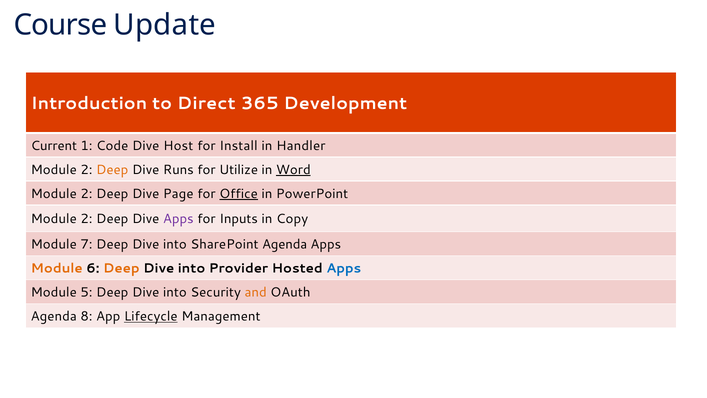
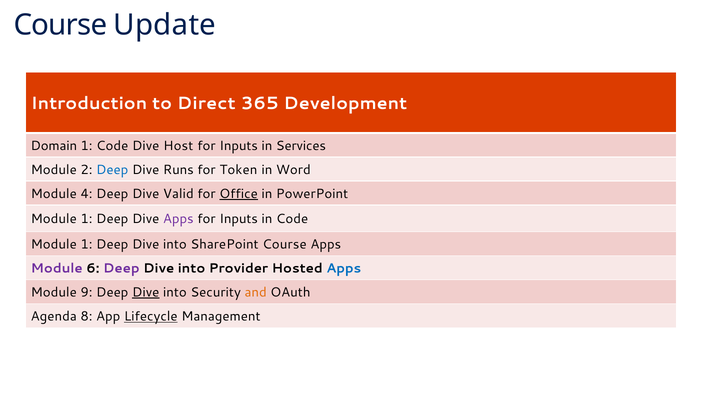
Current: Current -> Domain
Install at (239, 146): Install -> Inputs
Handler: Handler -> Services
Deep at (112, 170) colour: orange -> blue
Utilize: Utilize -> Token
Word underline: present -> none
2 at (86, 194): 2 -> 4
Page: Page -> Valid
2 at (86, 219): 2 -> 1
in Copy: Copy -> Code
7 at (86, 244): 7 -> 1
SharePoint Agenda: Agenda -> Course
Module at (57, 268) colour: orange -> purple
Deep at (121, 268) colour: orange -> purple
5: 5 -> 9
Dive at (146, 292) underline: none -> present
